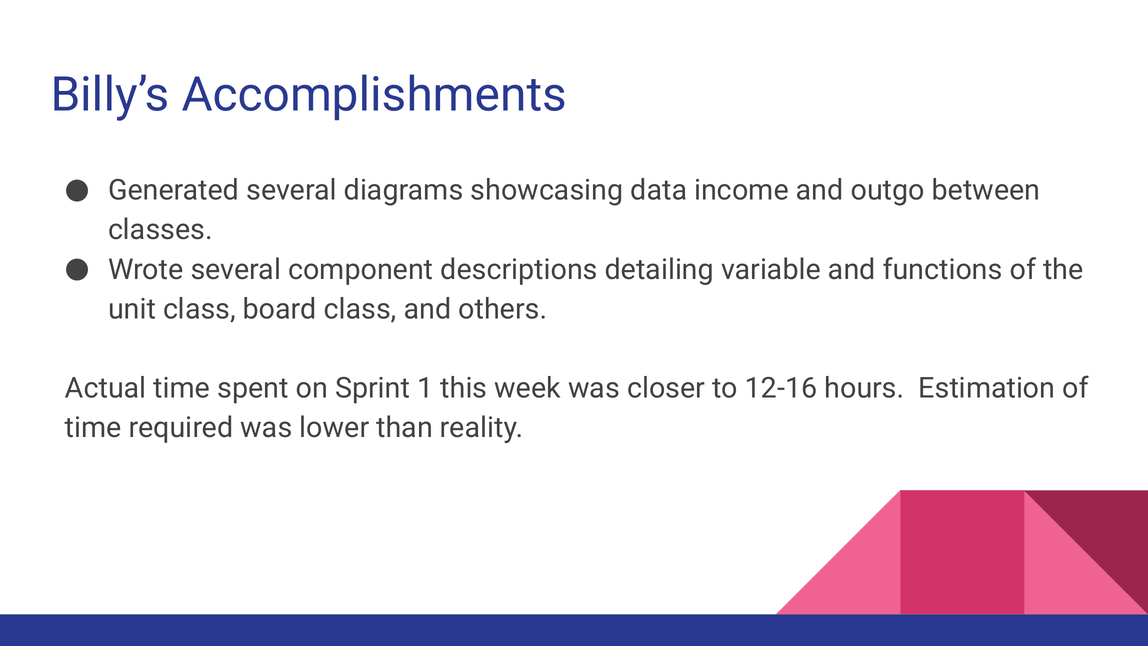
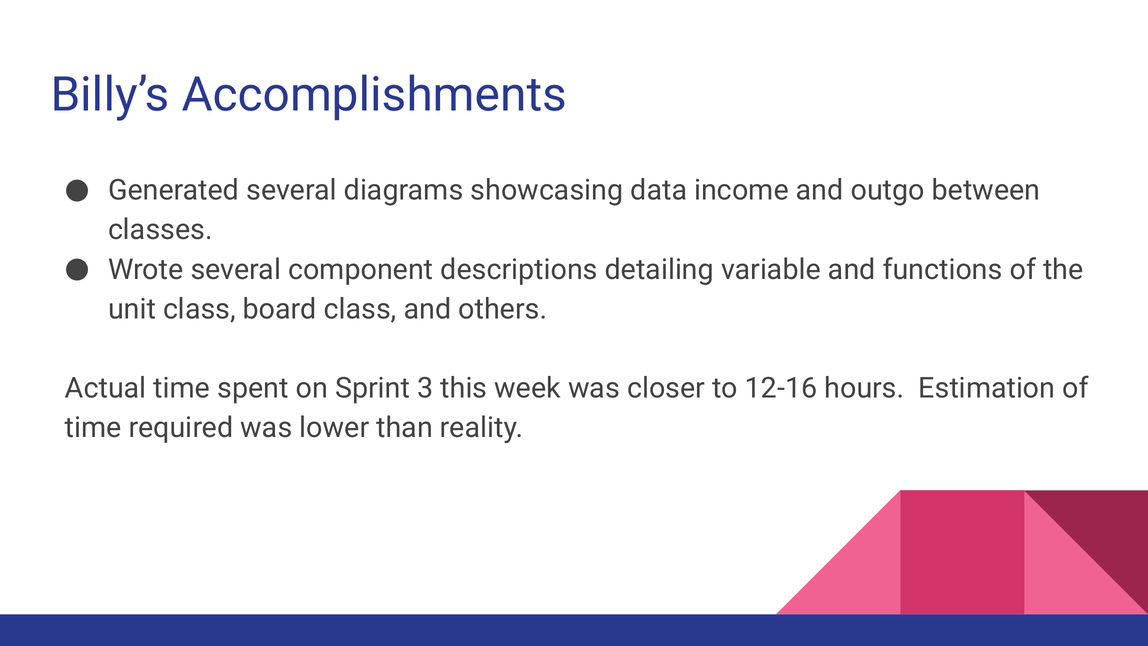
1: 1 -> 3
